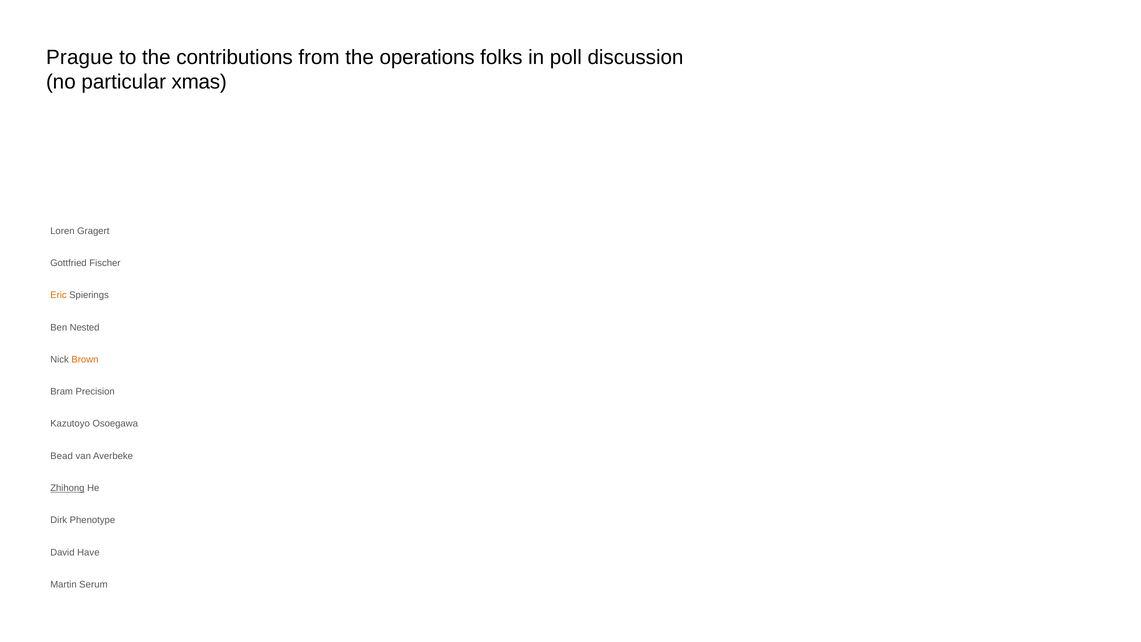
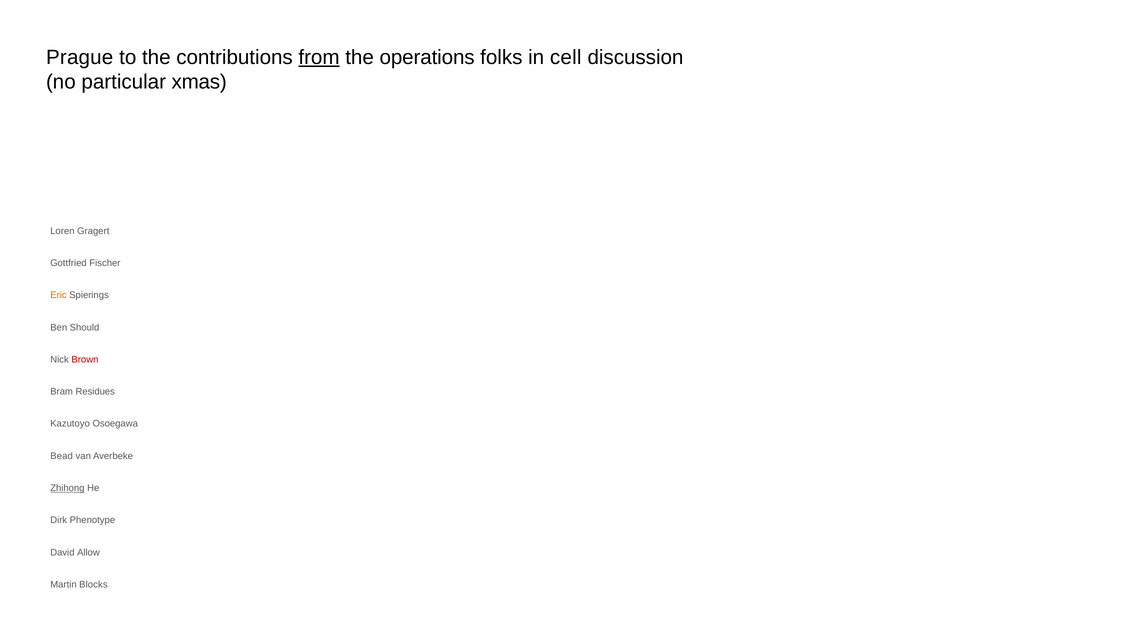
from underline: none -> present
poll: poll -> cell
Nested: Nested -> Should
Brown colour: orange -> red
Precision: Precision -> Residues
Have: Have -> Allow
Serum: Serum -> Blocks
